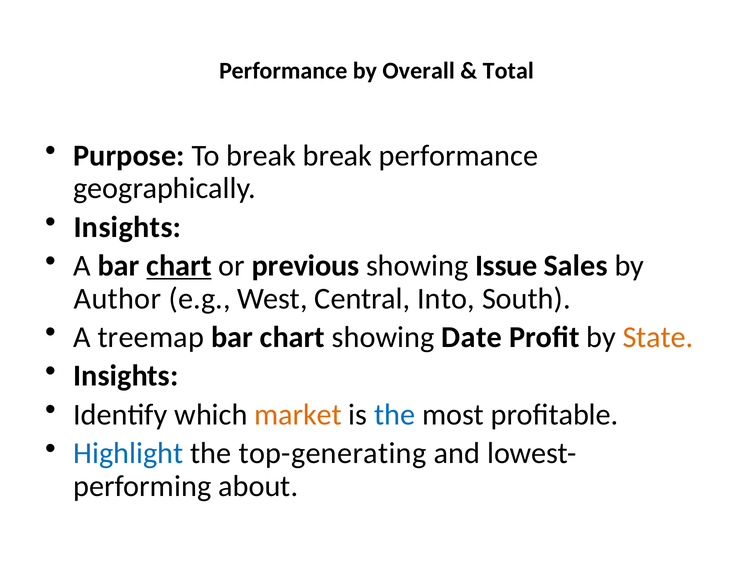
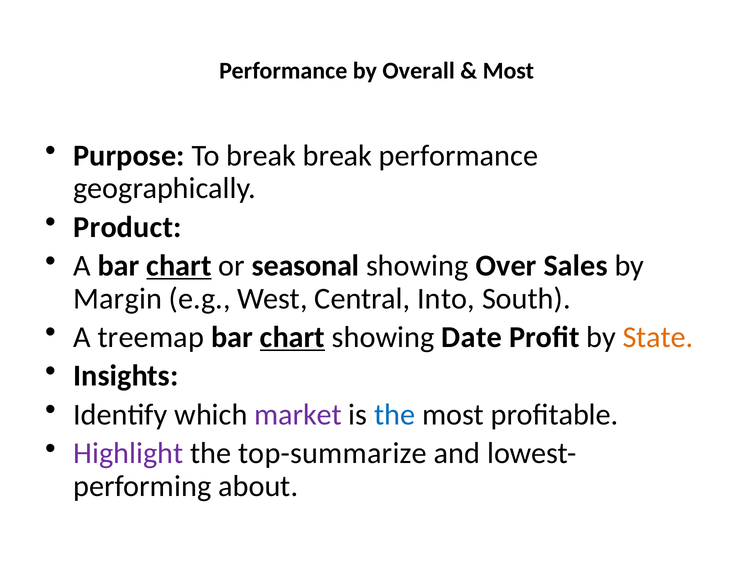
Total at (508, 71): Total -> Most
Insights at (127, 227): Insights -> Product
previous: previous -> seasonal
Issue: Issue -> Over
Author: Author -> Margin
chart at (292, 337) underline: none -> present
market colour: orange -> purple
Highlight colour: blue -> purple
top-generating: top-generating -> top-summarize
